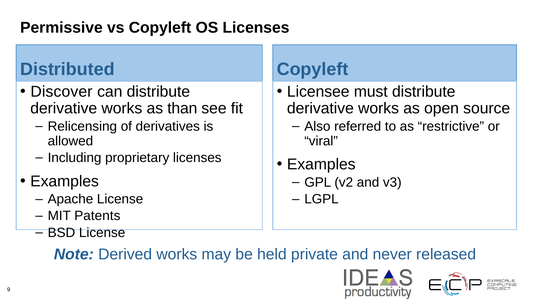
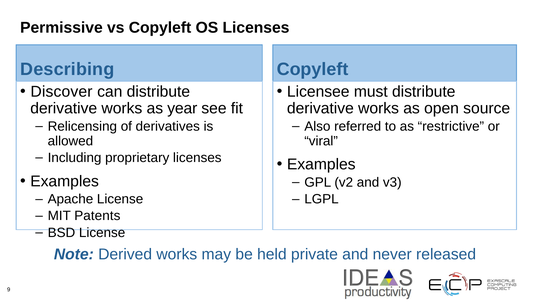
Distributed: Distributed -> Describing
than: than -> year
